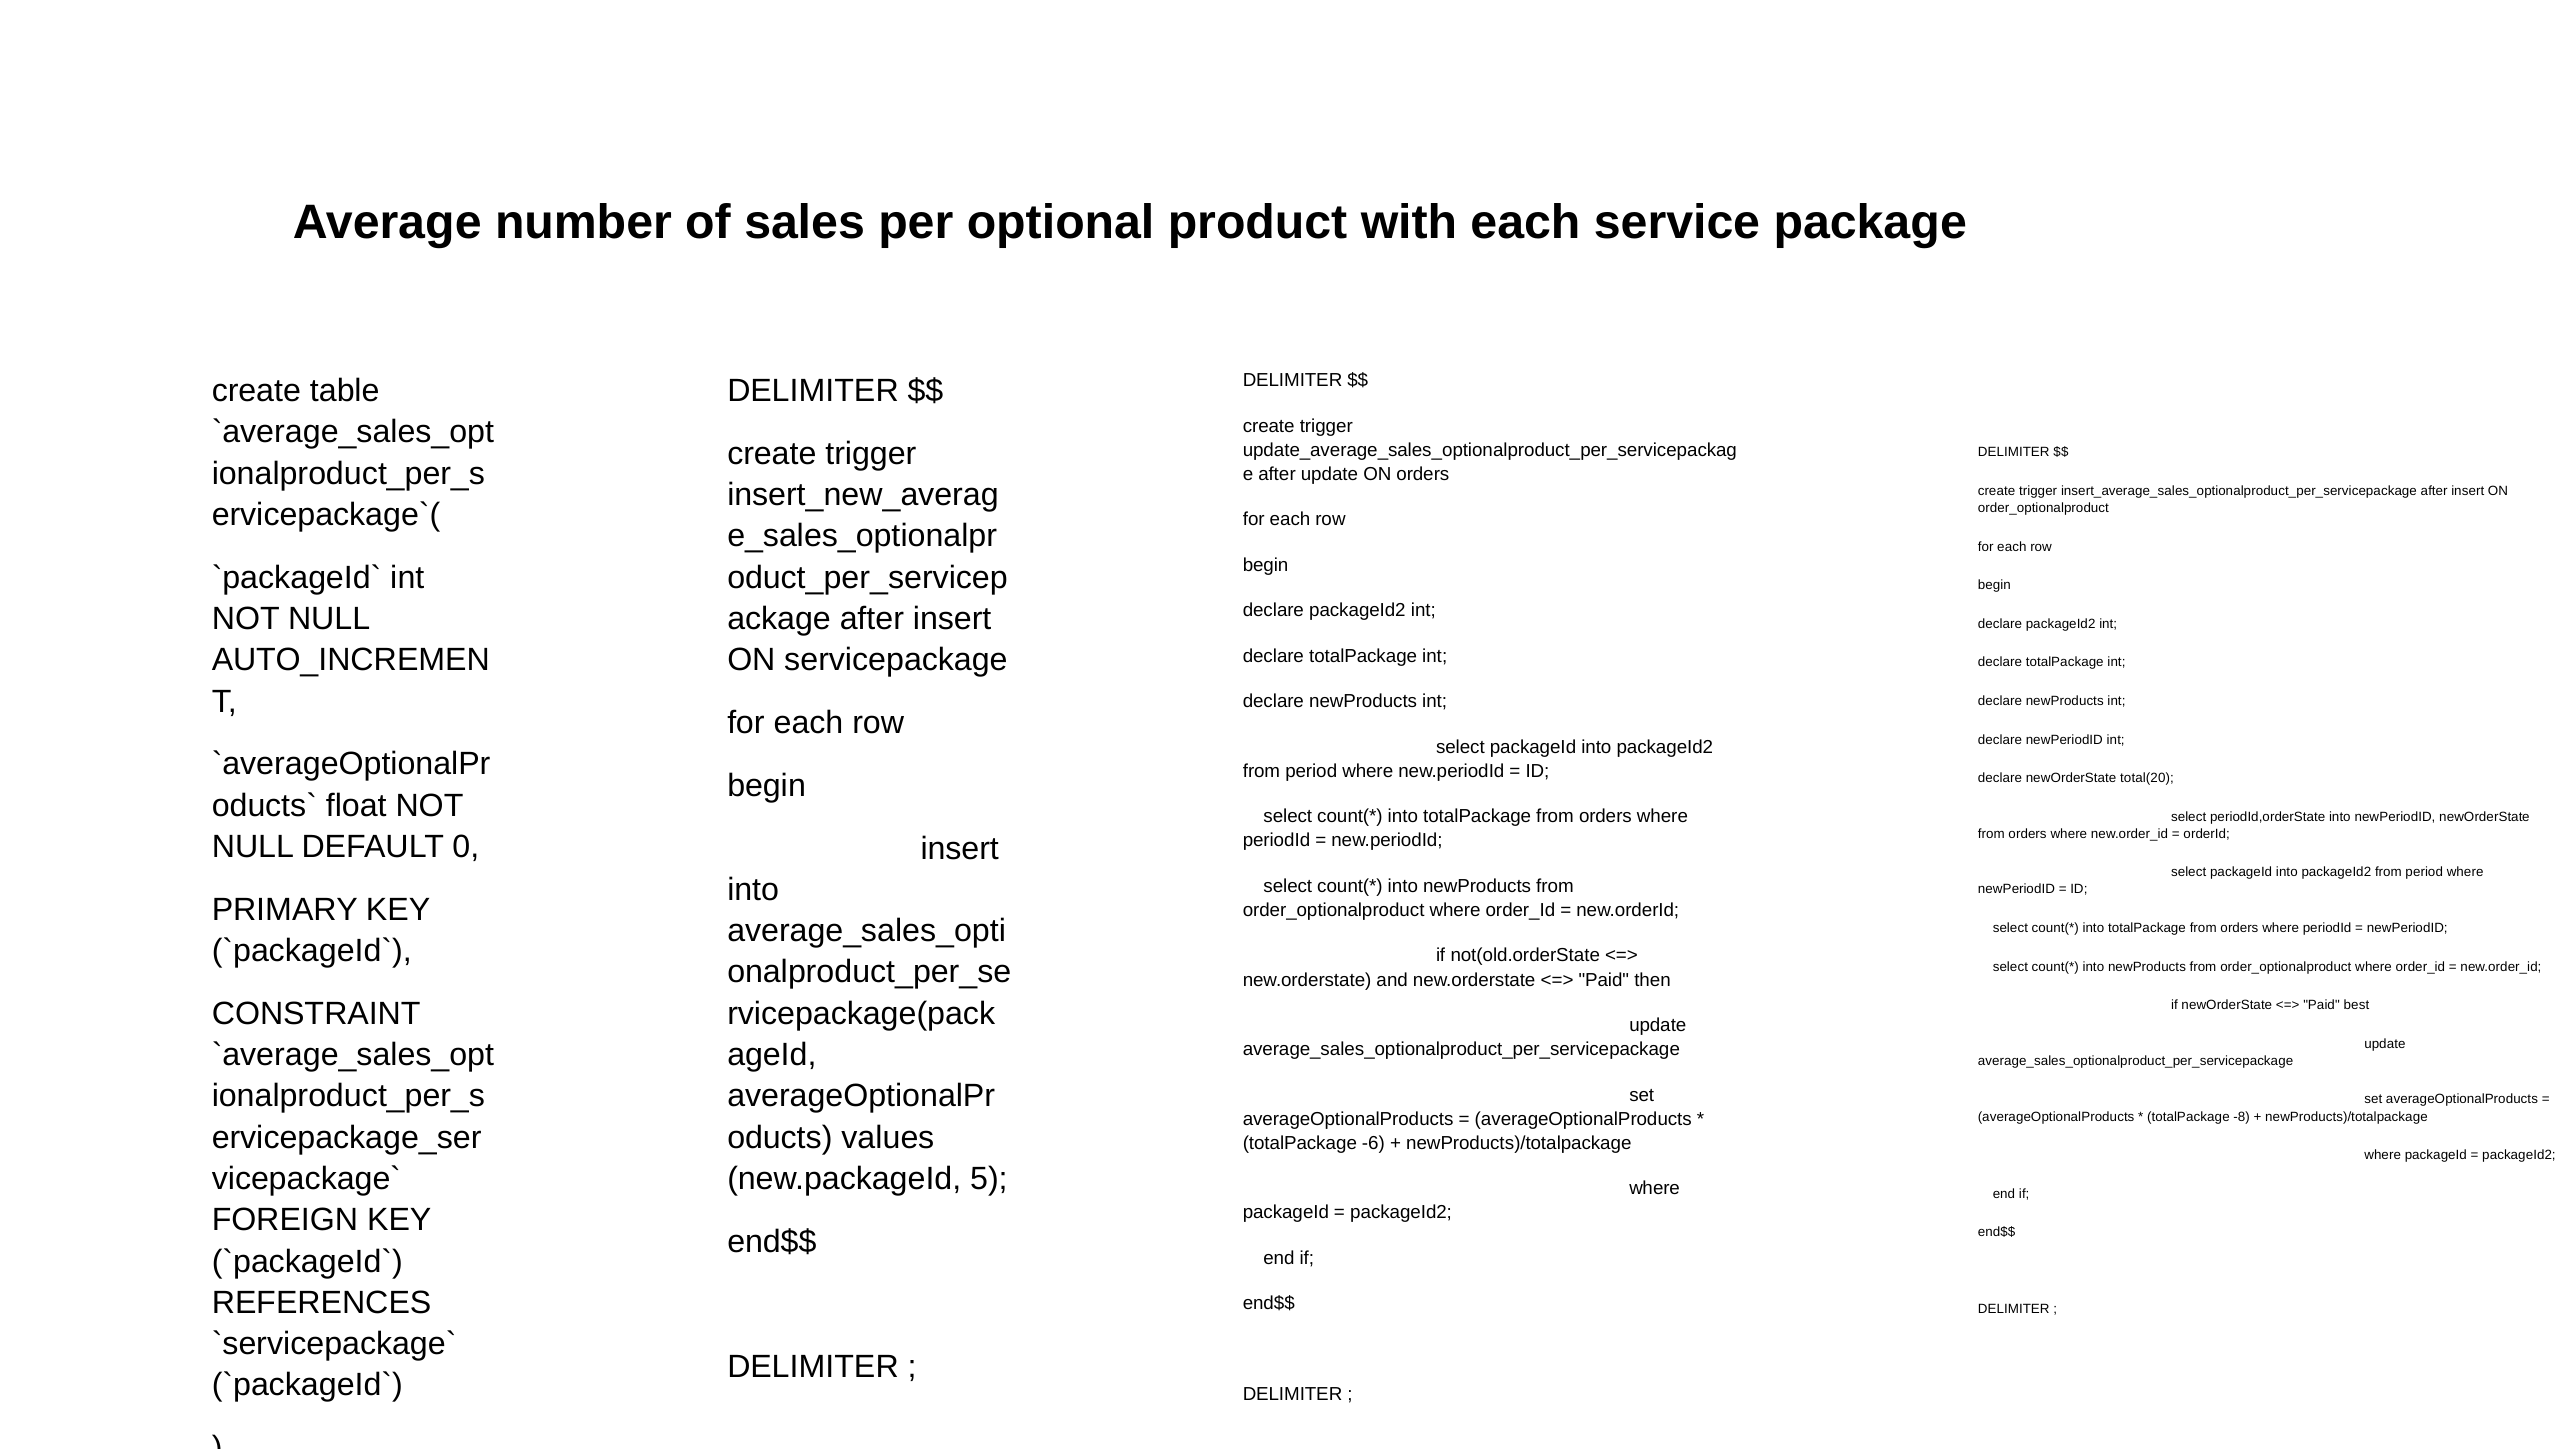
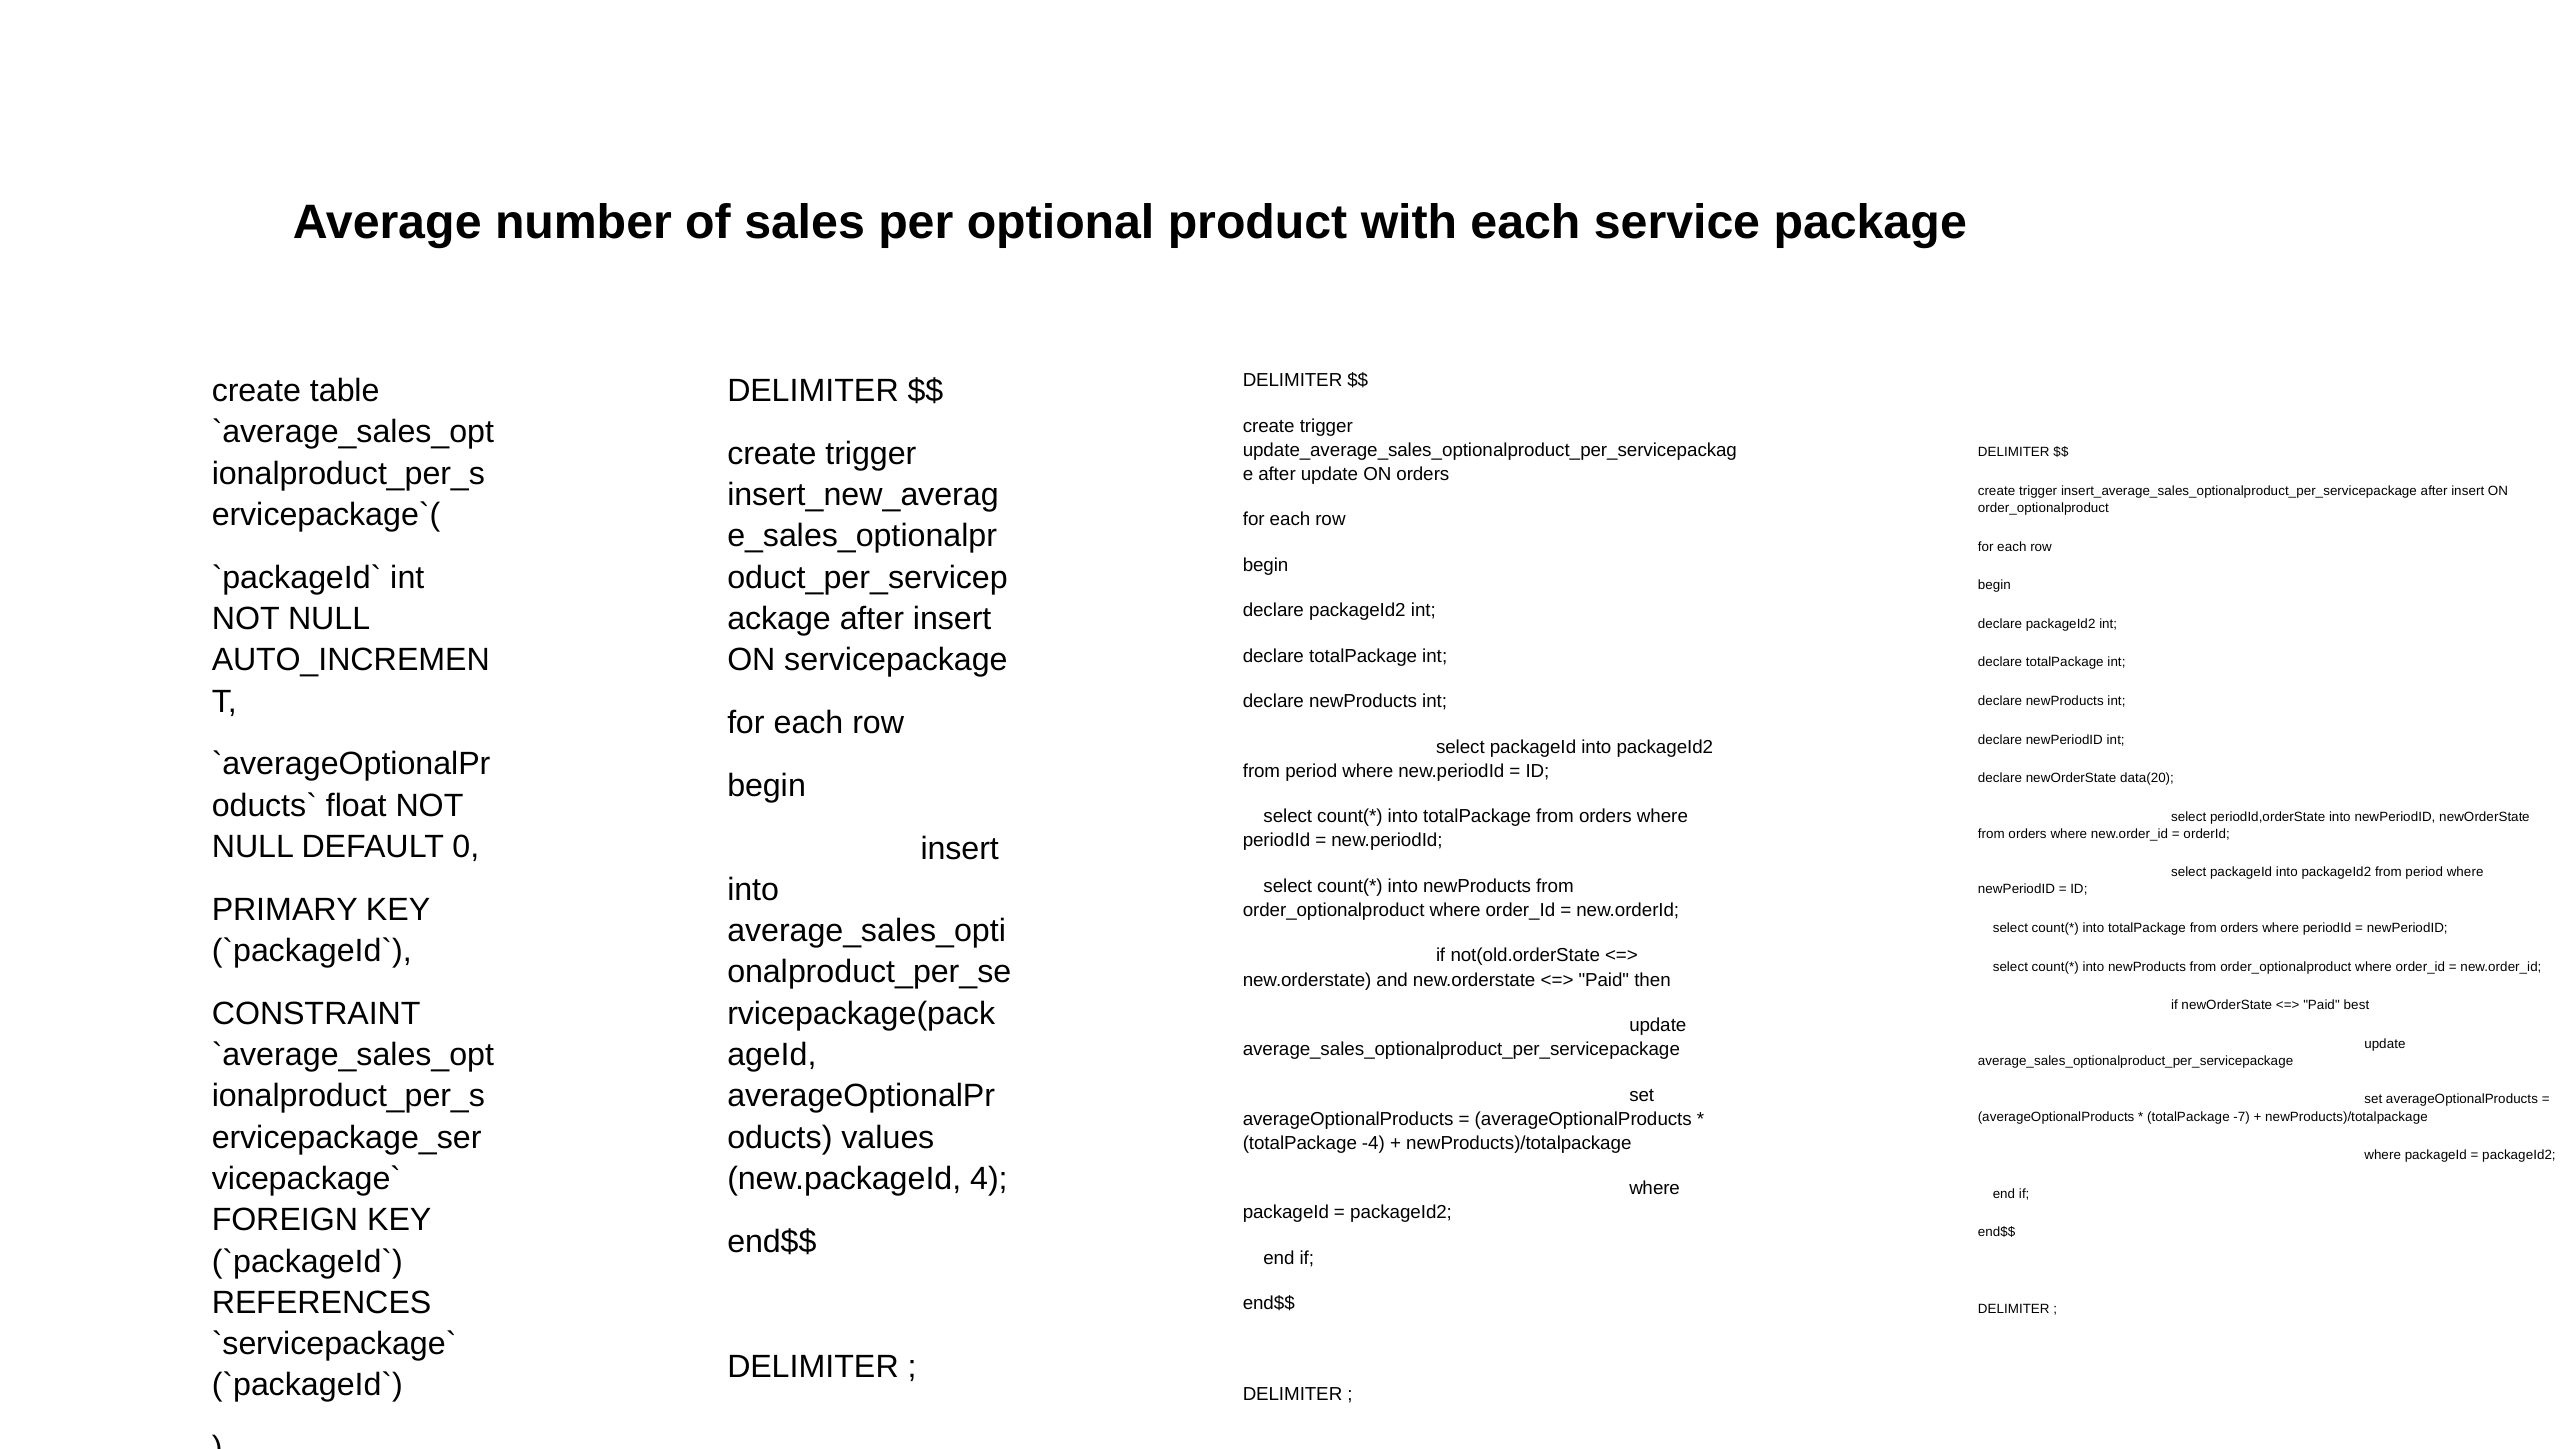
total(20: total(20 -> data(20
-8: -8 -> -7
-6: -6 -> -4
5: 5 -> 4
